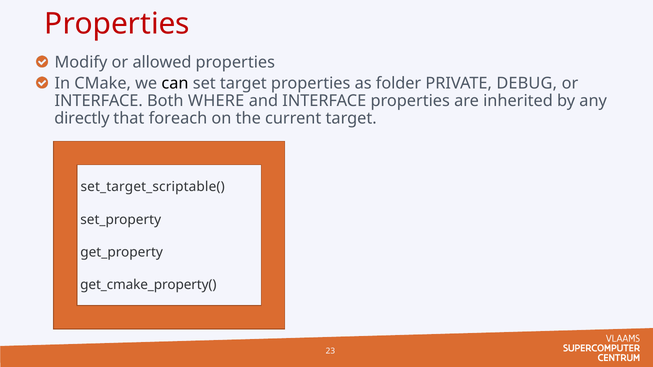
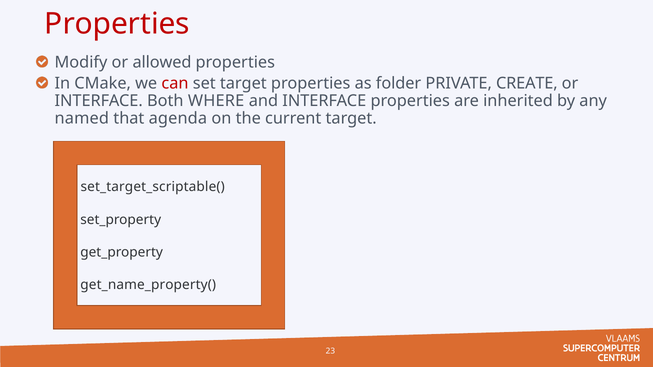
can colour: black -> red
DEBUG: DEBUG -> CREATE
directly: directly -> named
foreach: foreach -> agenda
get_cmake_property(: get_cmake_property( -> get_name_property(
